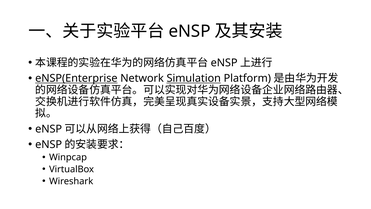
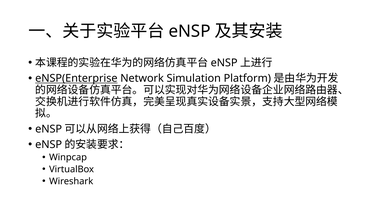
Simulation underline: present -> none
